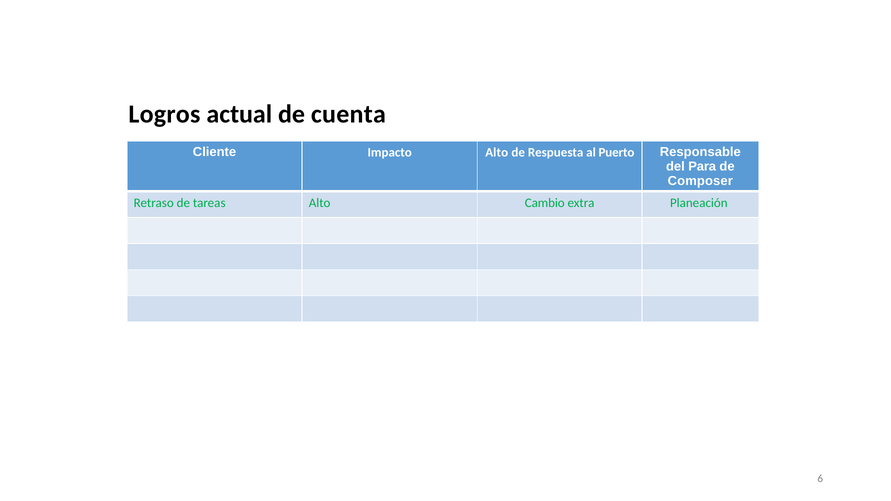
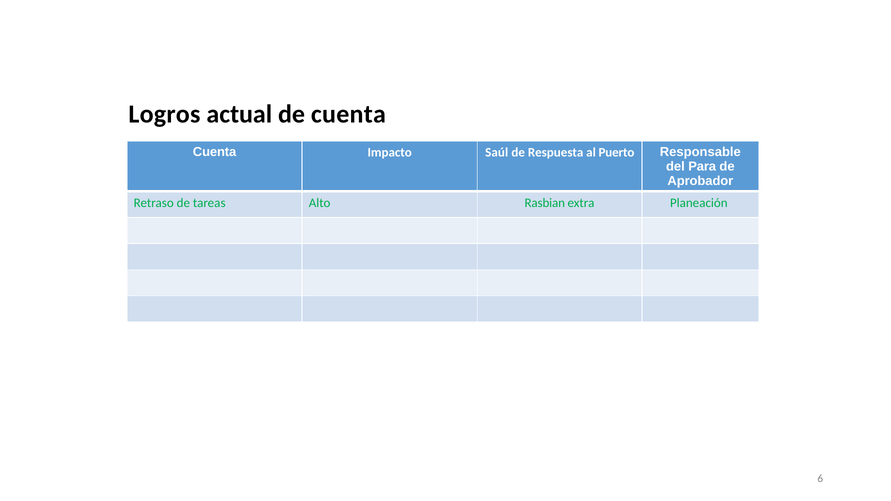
Cliente at (215, 152): Cliente -> Cuenta
Impacto Alto: Alto -> Saúl
Composer: Composer -> Aprobador
Cambio: Cambio -> Rasbian
